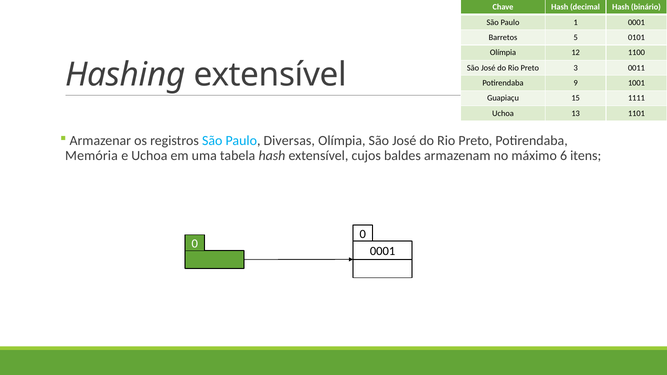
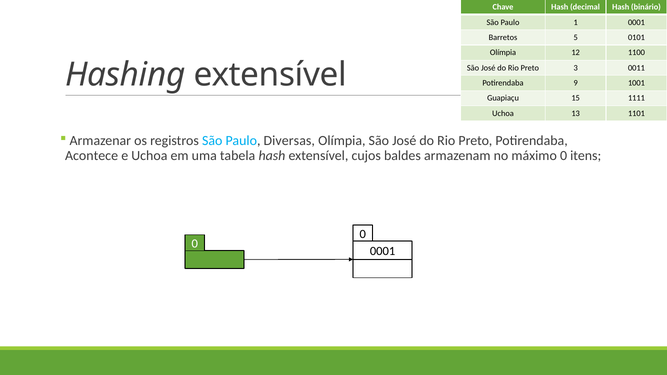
Memória: Memória -> Acontece
máximo 6: 6 -> 0
